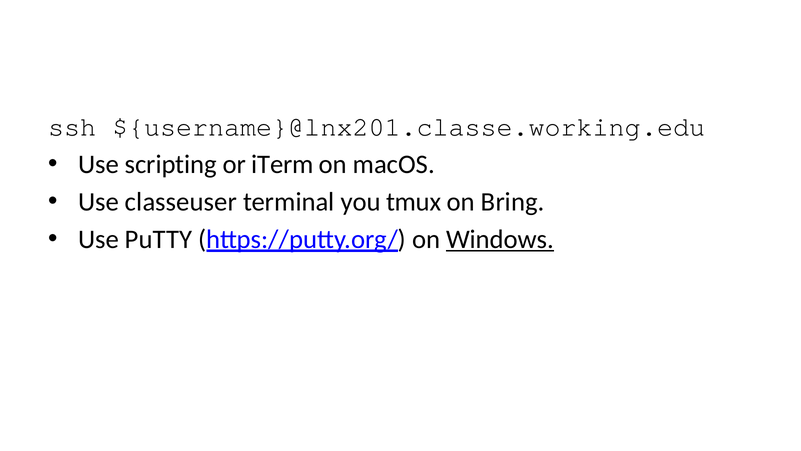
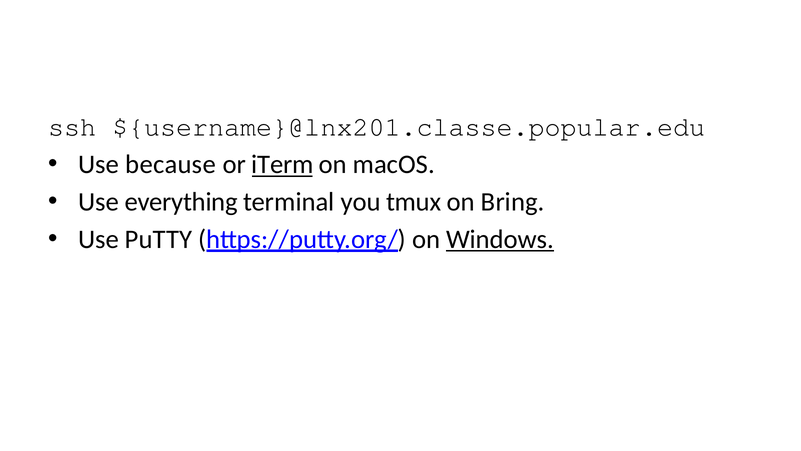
${username}@lnx201.classe.working.edu: ${username}@lnx201.classe.working.edu -> ${username}@lnx201.classe.popular.edu
scripting: scripting -> because
iTerm underline: none -> present
classeuser: classeuser -> everything
